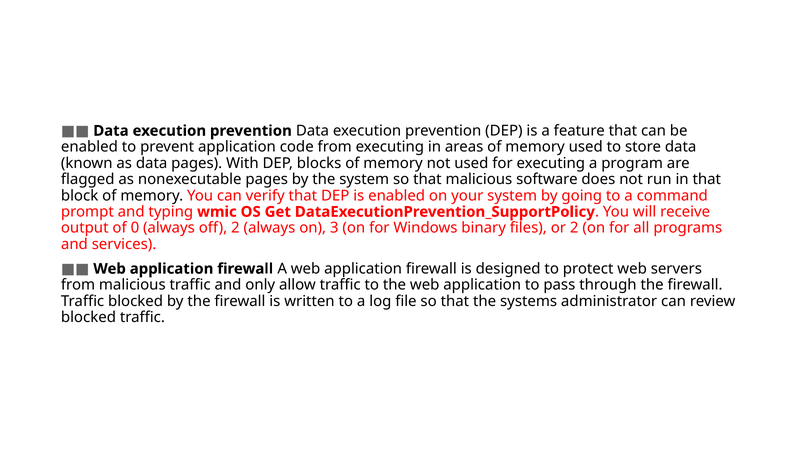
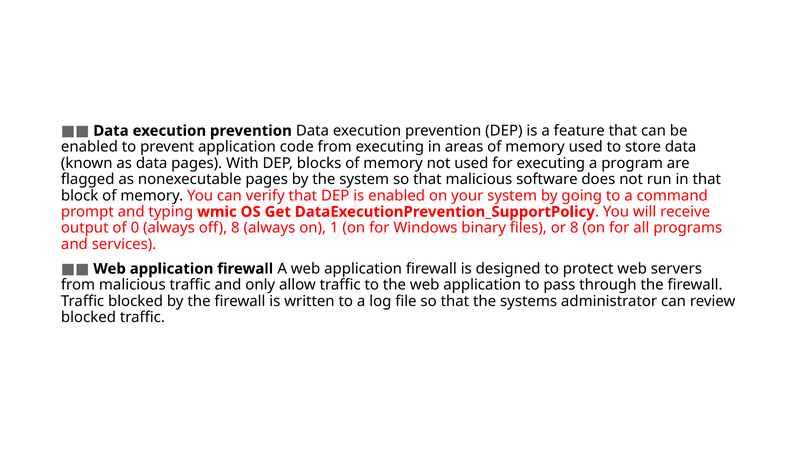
off 2: 2 -> 8
3: 3 -> 1
or 2: 2 -> 8
